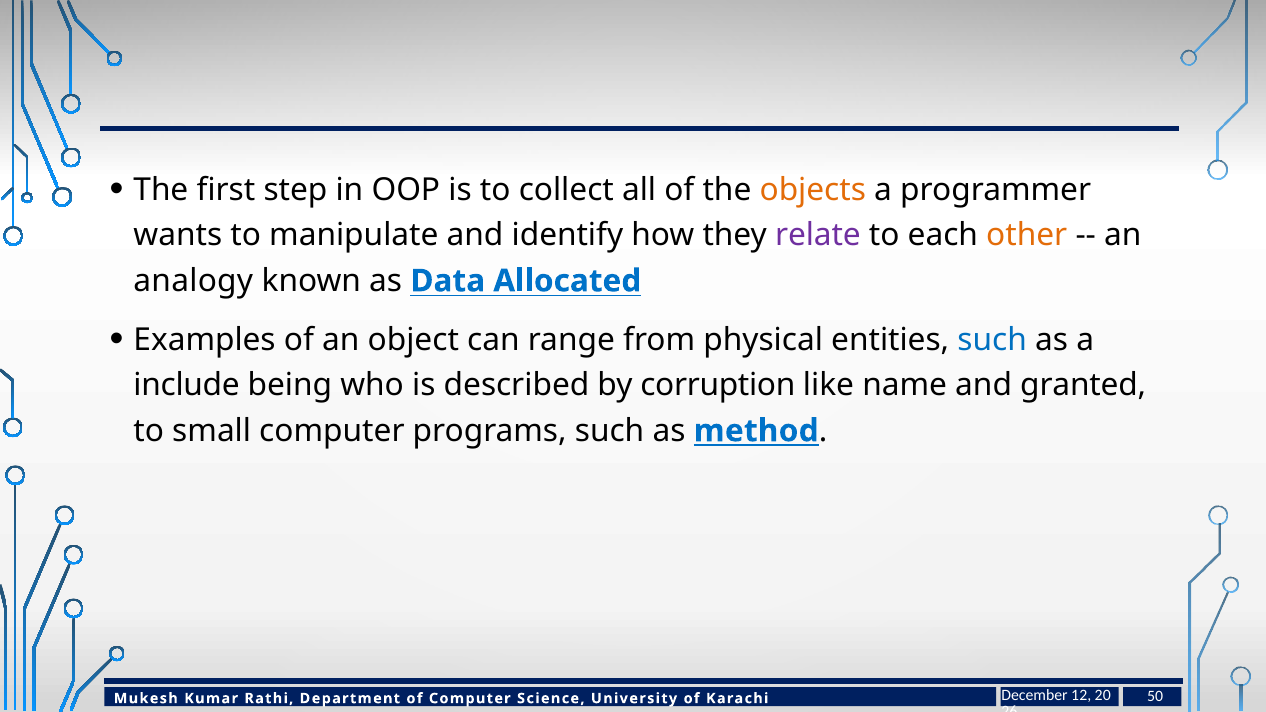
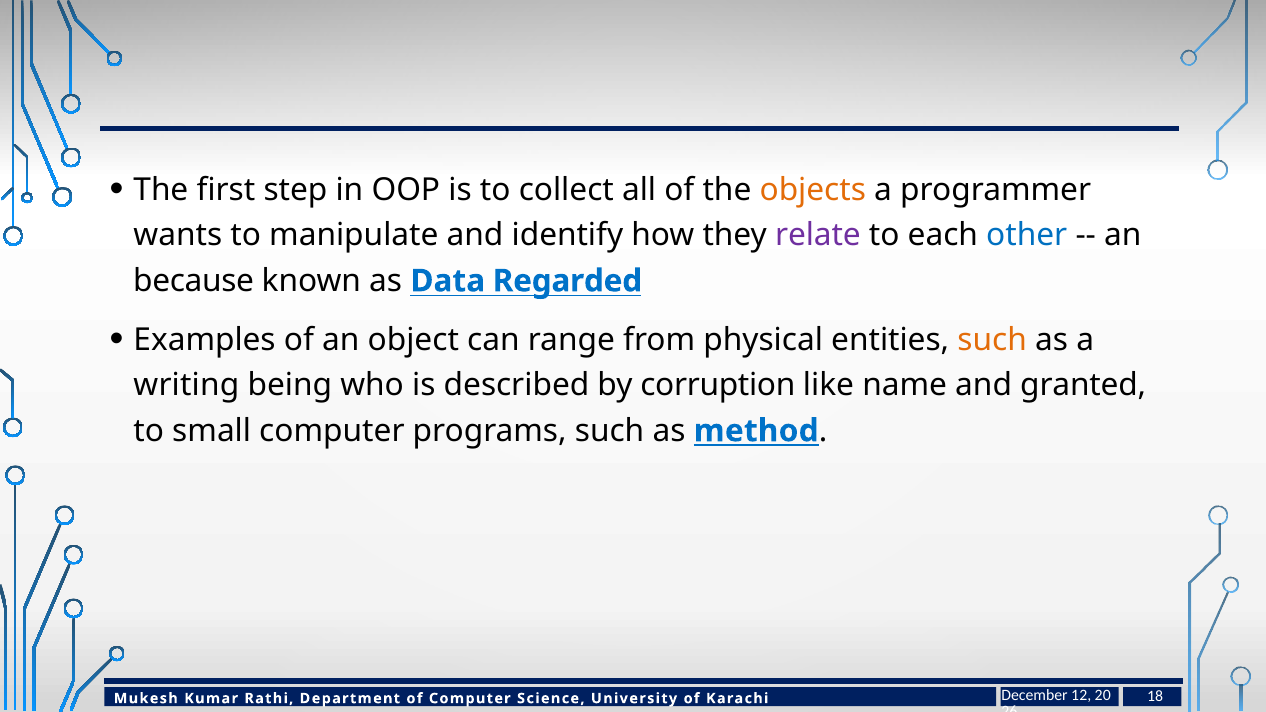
other colour: orange -> blue
analogy: analogy -> because
Allocated: Allocated -> Regarded
such at (992, 340) colour: blue -> orange
include: include -> writing
50: 50 -> 18
